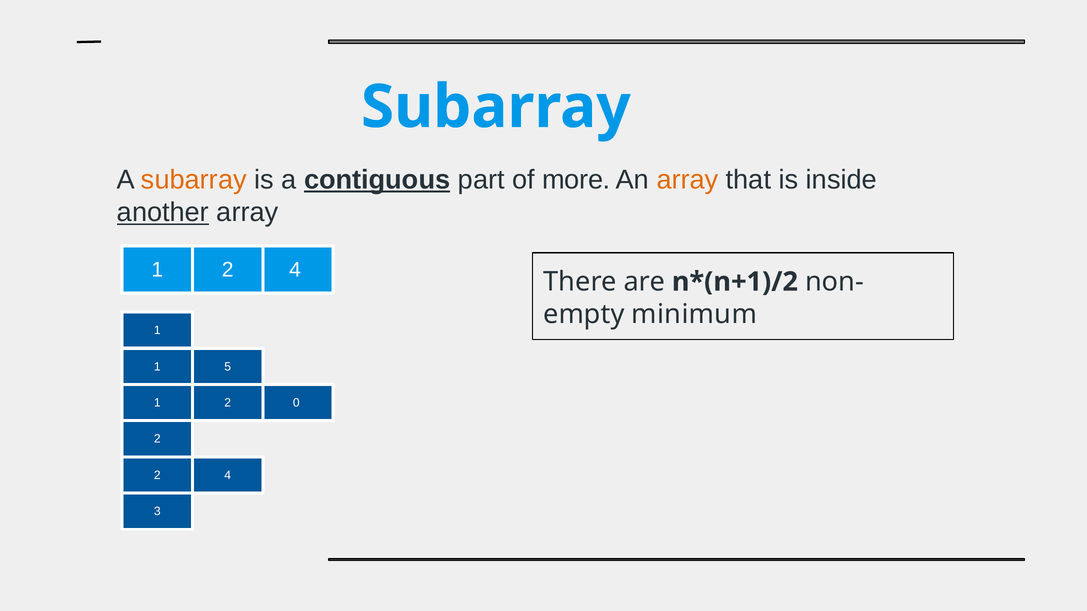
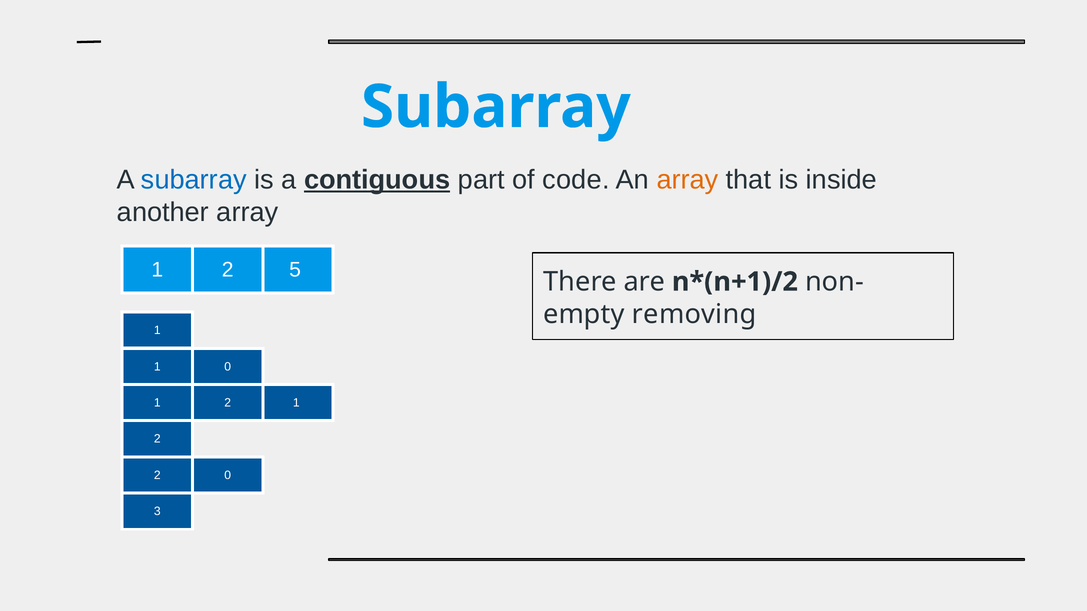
subarray at (194, 180) colour: orange -> blue
more: more -> code
another underline: present -> none
1 2 4: 4 -> 5
minimum: minimum -> removing
1 5: 5 -> 0
2 0: 0 -> 1
4 at (228, 476): 4 -> 0
